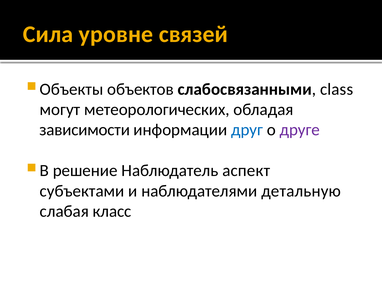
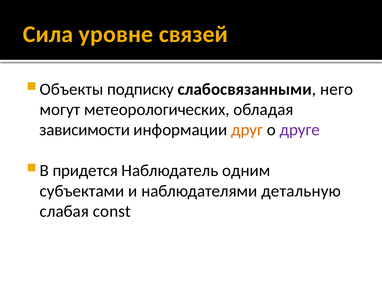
объектов: объектов -> подписку
class: class -> него
друг colour: blue -> orange
решение: решение -> придется
аспект: аспект -> одним
класс: класс -> const
